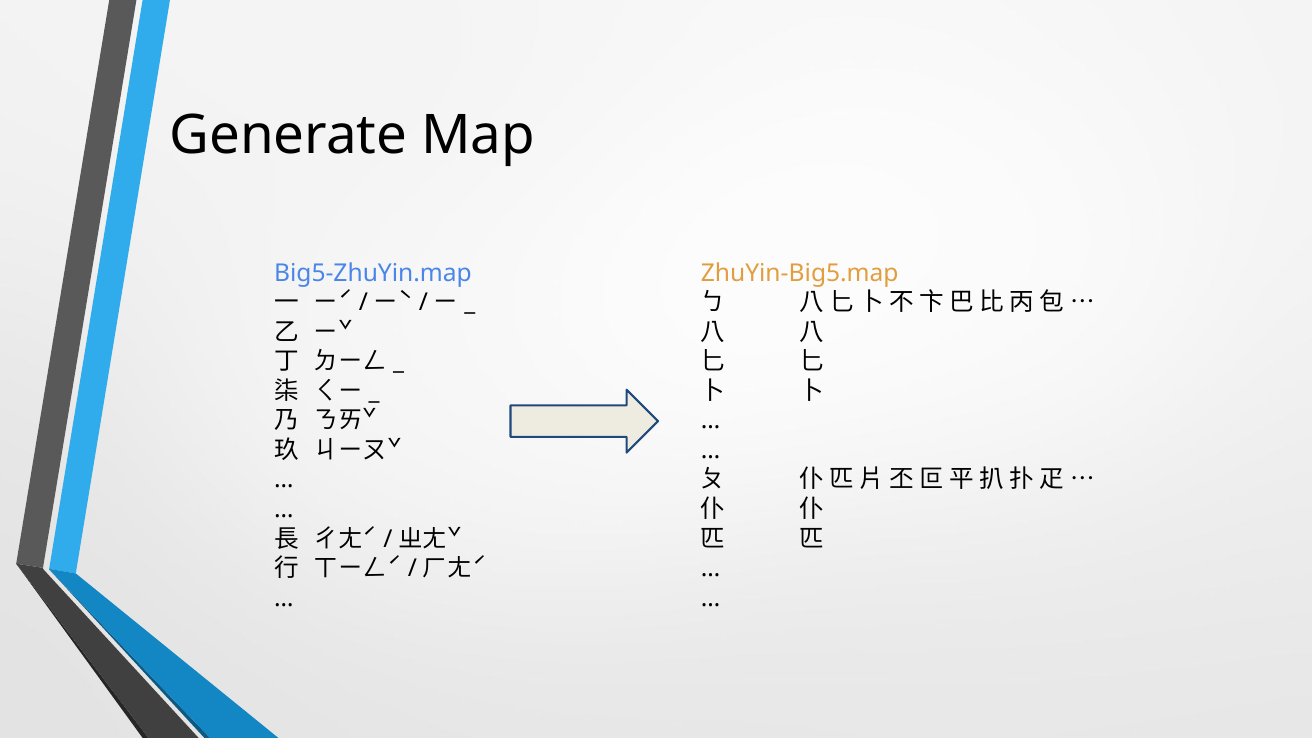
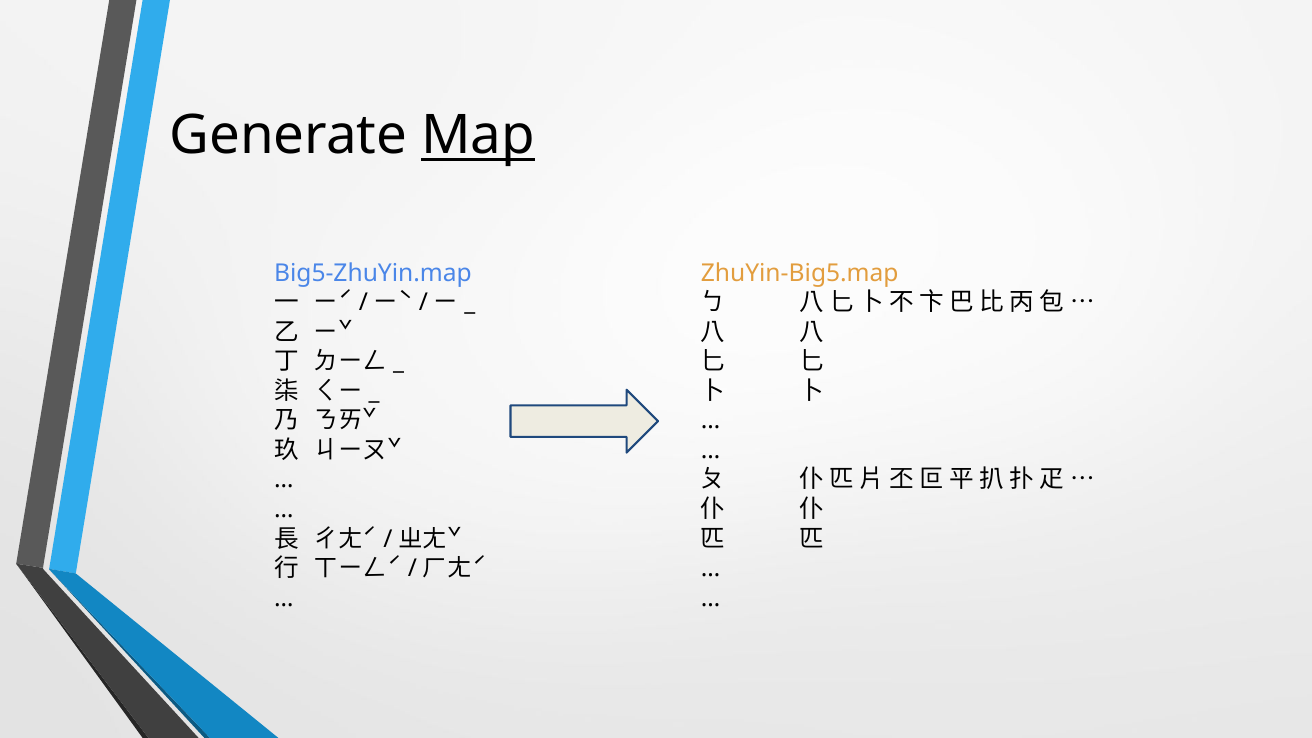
Map underline: none -> present
